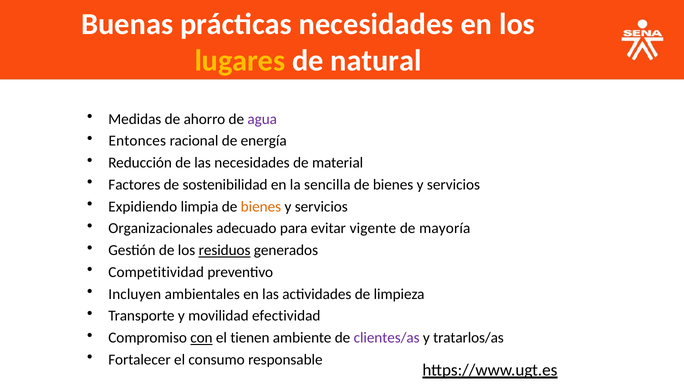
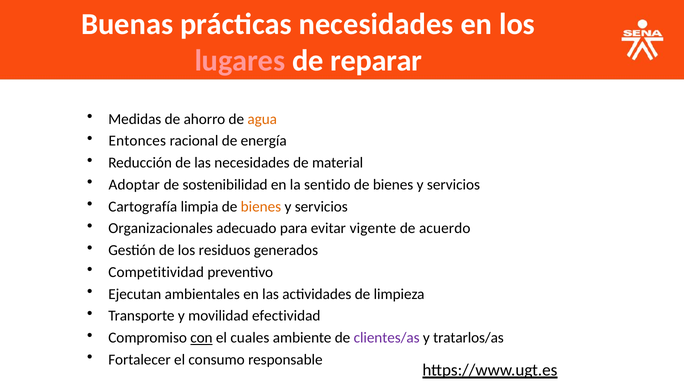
lugares colour: yellow -> pink
natural: natural -> reparar
agua colour: purple -> orange
Factores: Factores -> Adoptar
sencilla: sencilla -> sentido
Expidiendo: Expidiendo -> Cartografía
mayoría: mayoría -> acuerdo
residuos underline: present -> none
Incluyen: Incluyen -> Ejecutan
tienen: tienen -> cuales
